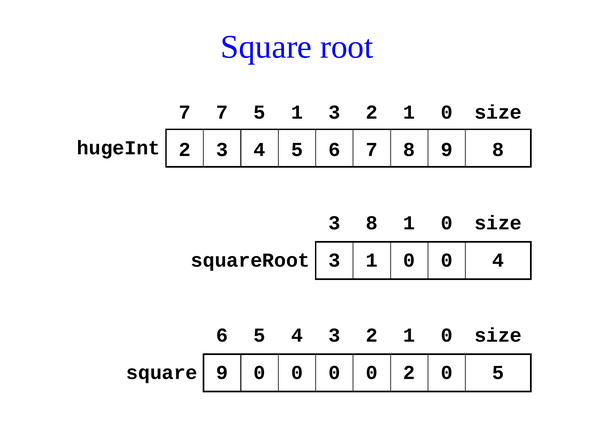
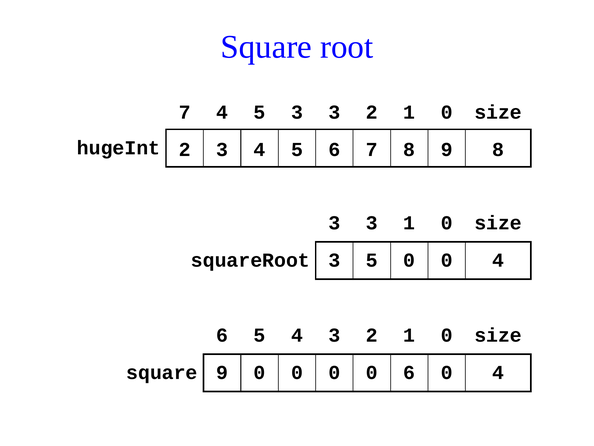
7 7: 7 -> 4
5 1: 1 -> 3
8 at (372, 223): 8 -> 3
3 1: 1 -> 5
0 2: 2 -> 6
5 at (498, 372): 5 -> 4
